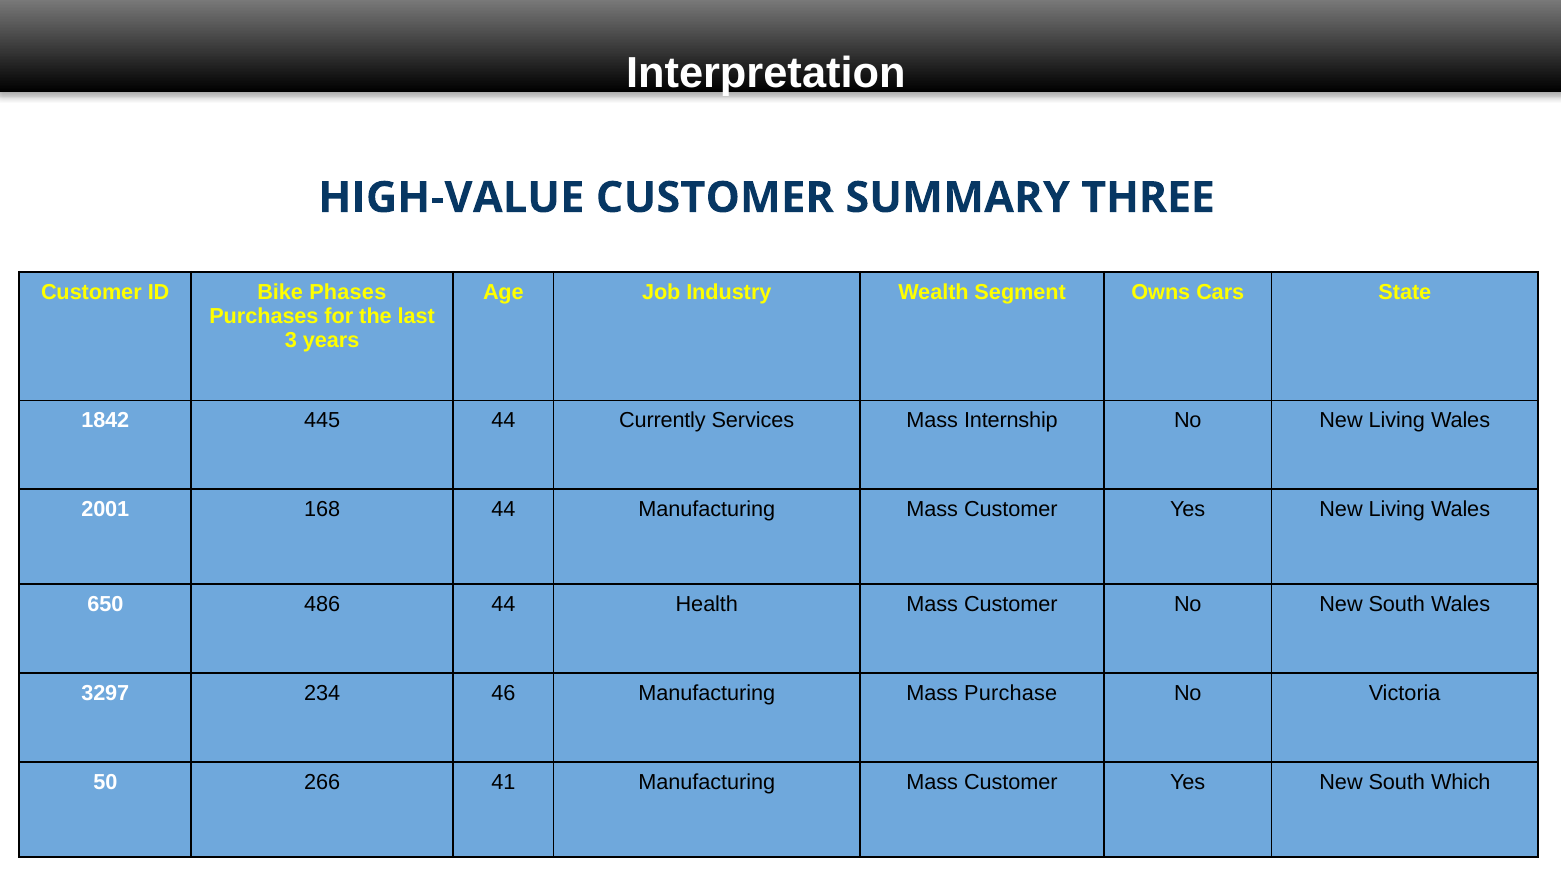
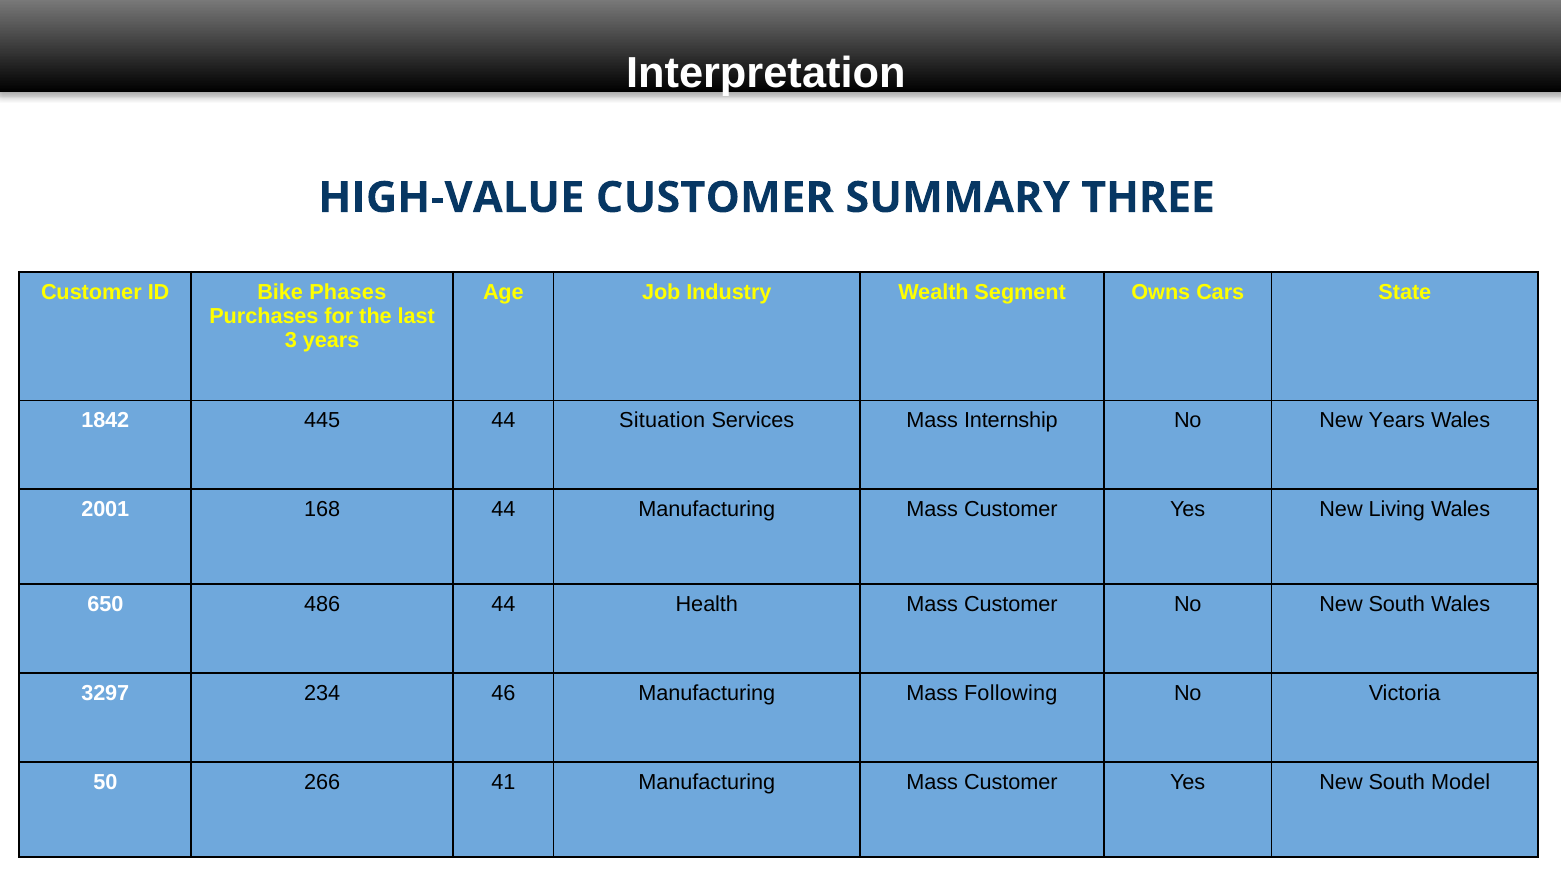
Currently: Currently -> Situation
No New Living: Living -> Years
Purchase: Purchase -> Following
Which: Which -> Model
